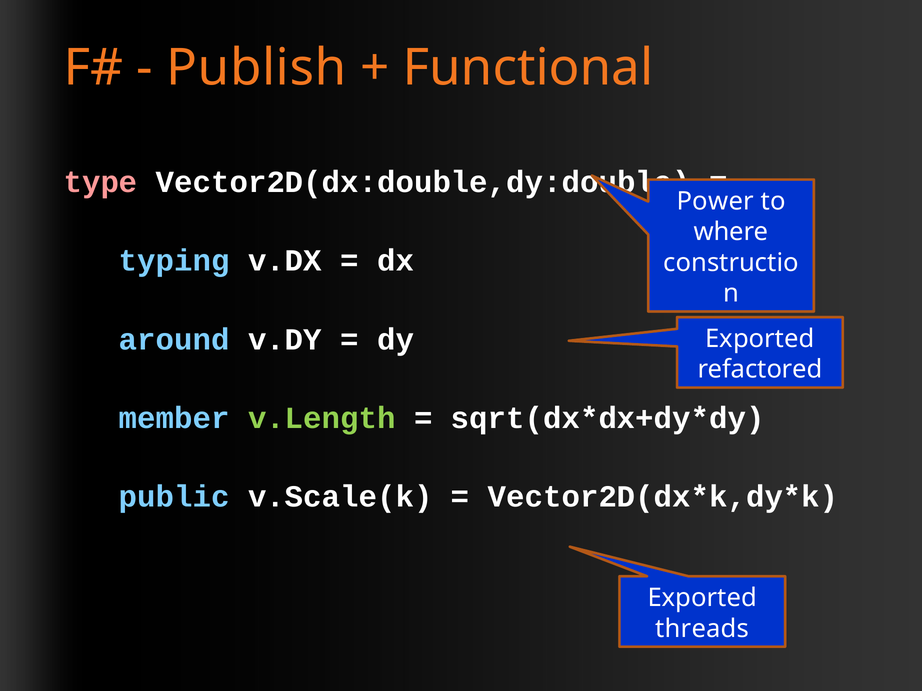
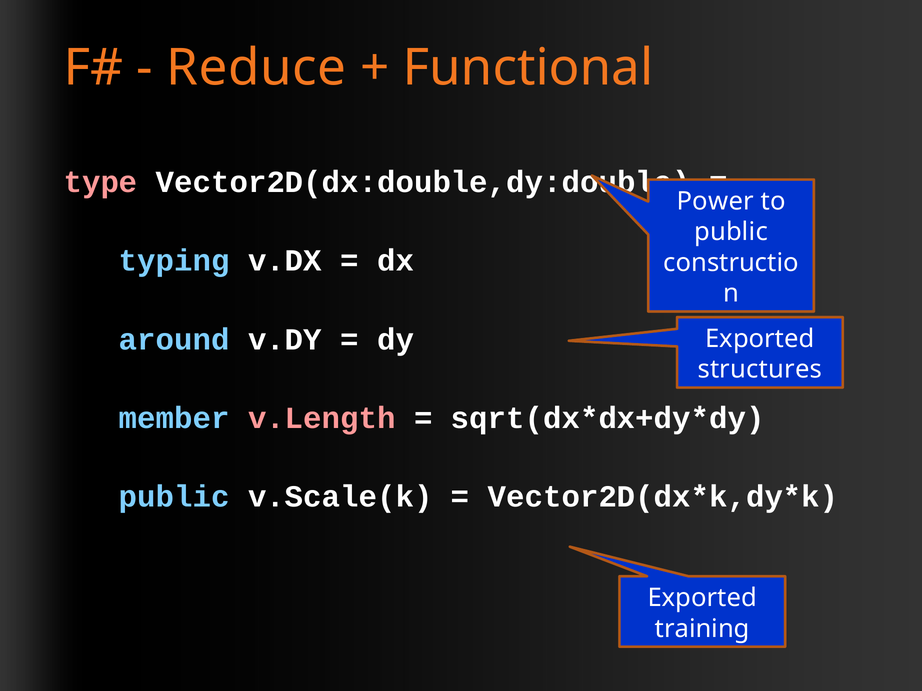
Publish: Publish -> Reduce
where at (731, 232): where -> public
refactored: refactored -> structures
v.Length colour: light green -> pink
threads: threads -> training
